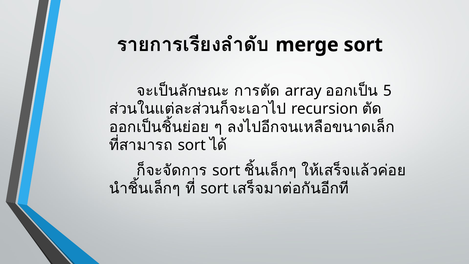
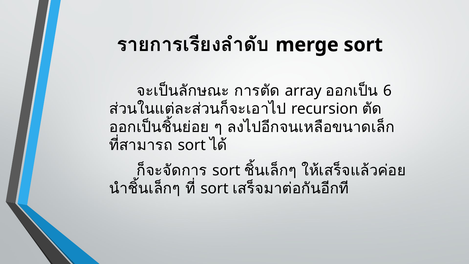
5: 5 -> 6
